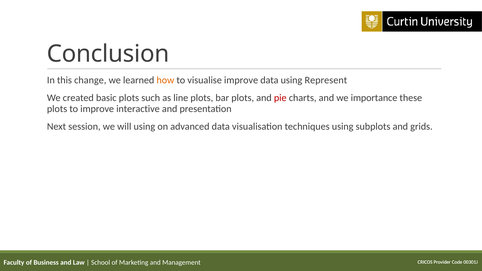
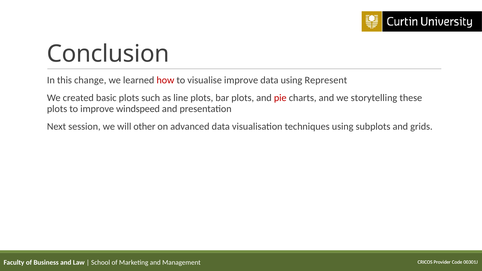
how colour: orange -> red
importance: importance -> storytelling
interactive: interactive -> windspeed
will using: using -> other
